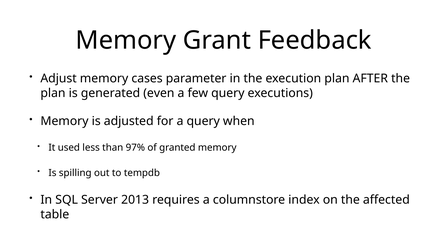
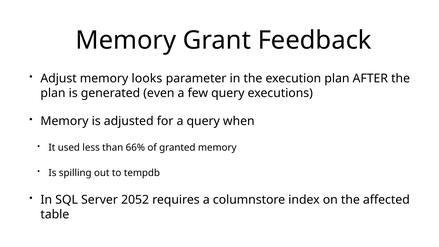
cases: cases -> looks
97%: 97% -> 66%
2013: 2013 -> 2052
